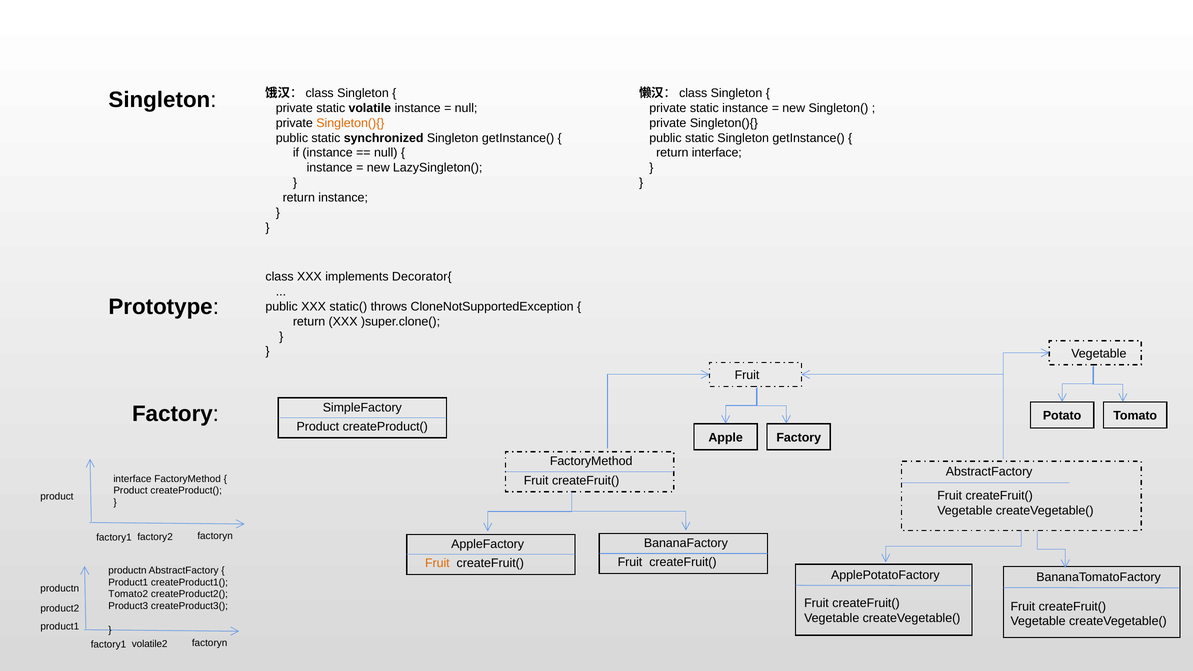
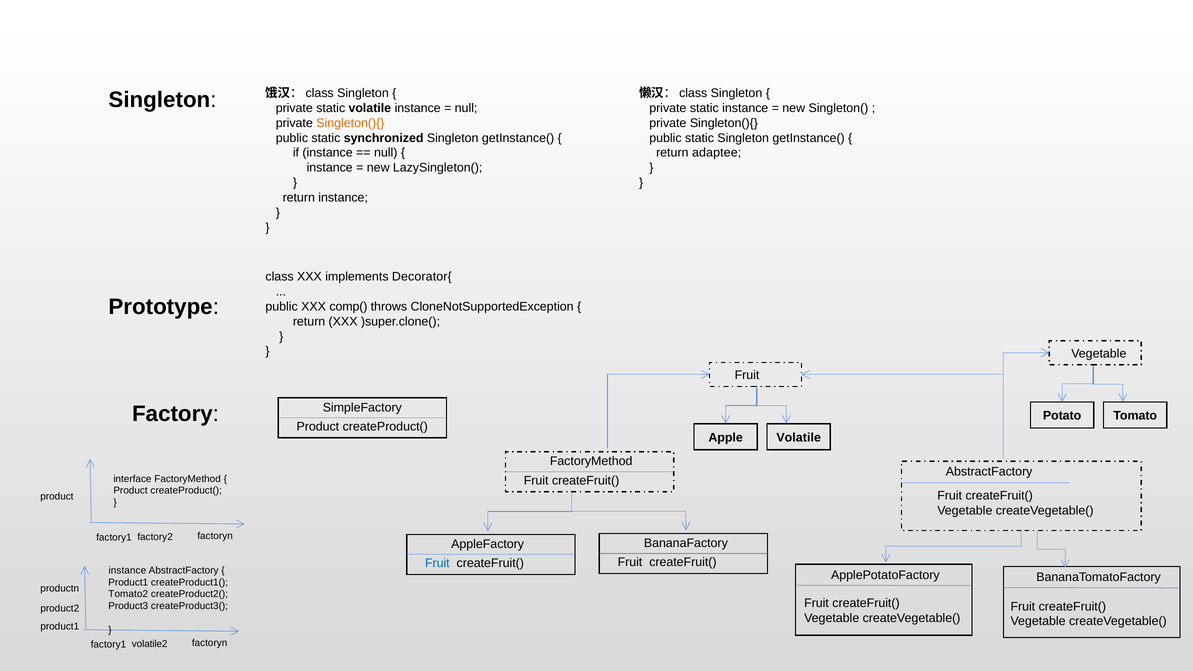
return interface: interface -> adaptee
static(: static( -> comp(
Apple Factory: Factory -> Volatile
Fruit at (437, 563) colour: orange -> blue
productn at (127, 570): productn -> instance
